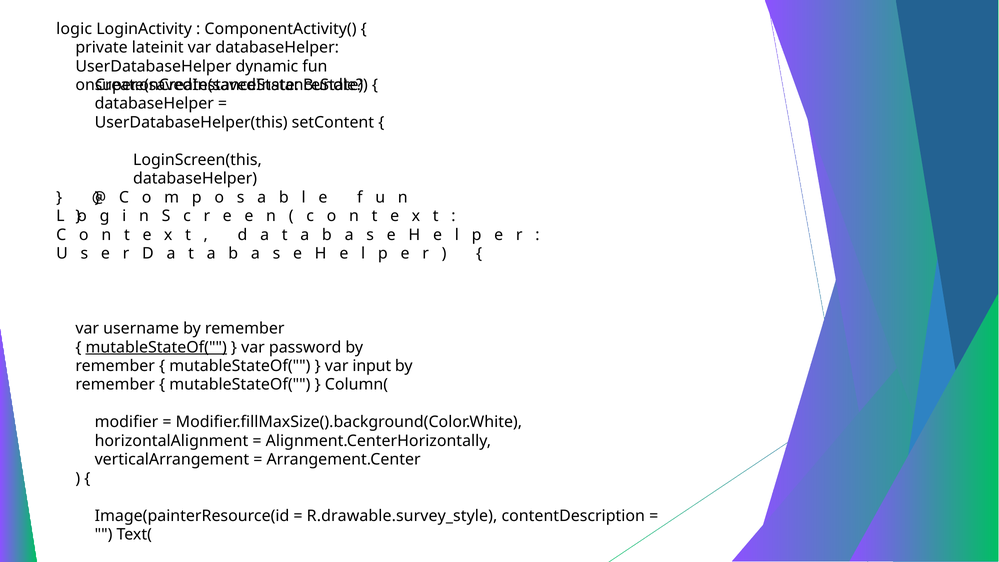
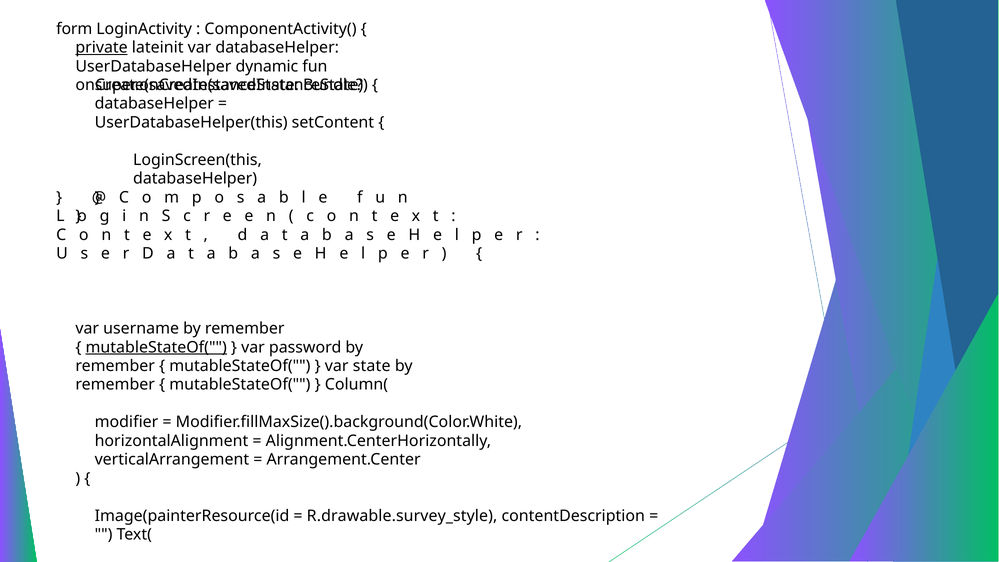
logic: logic -> form
private underline: none -> present
input: input -> state
